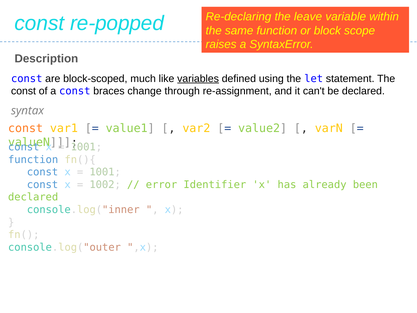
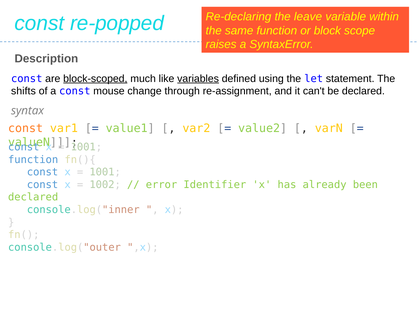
block-scoped underline: none -> present
const at (23, 91): const -> shifts
braces: braces -> mouse
